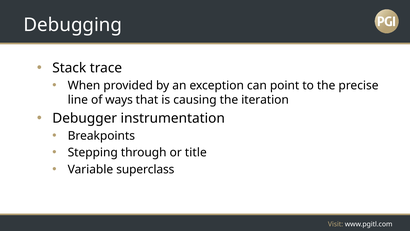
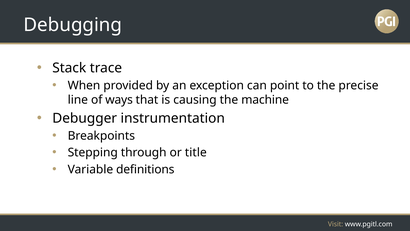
iteration: iteration -> machine
superclass: superclass -> definitions
